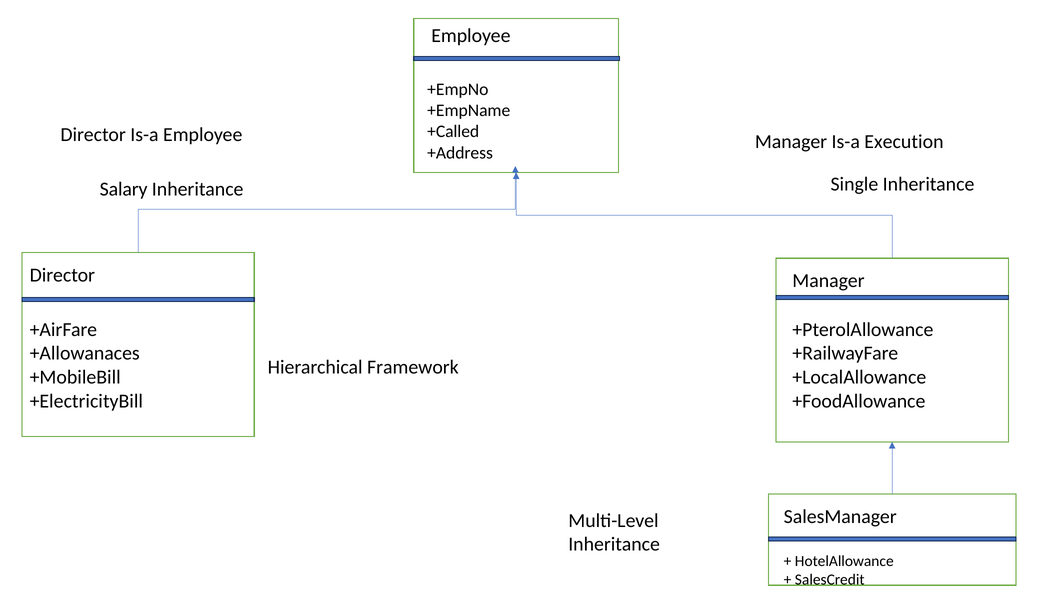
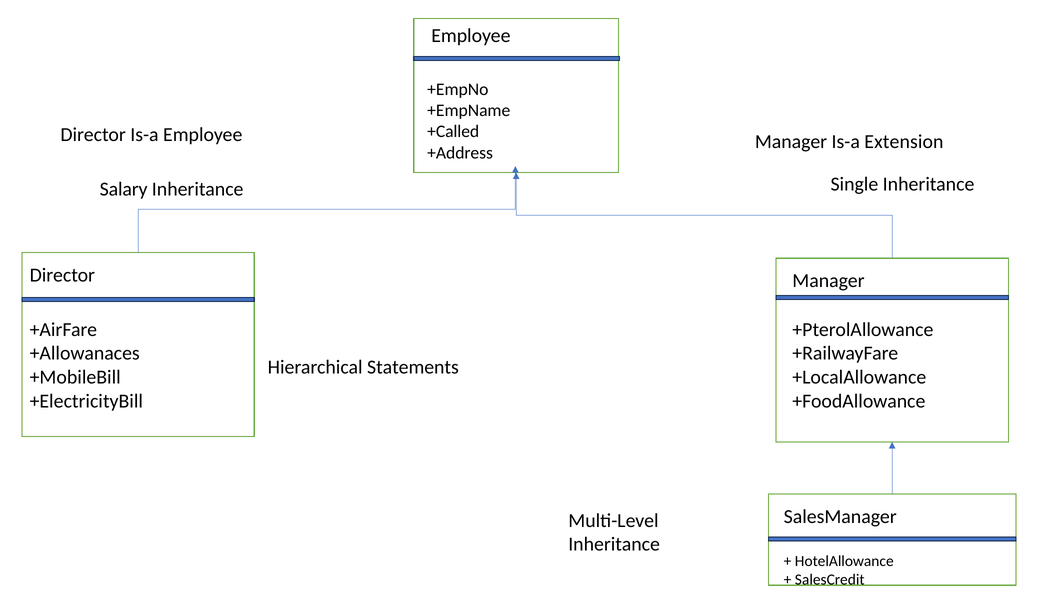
Execution: Execution -> Extension
Framework: Framework -> Statements
